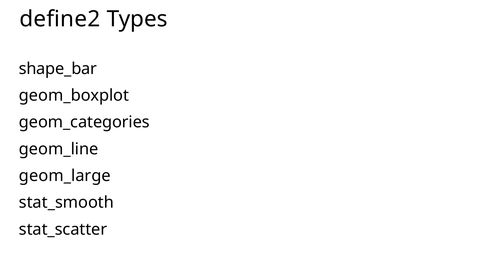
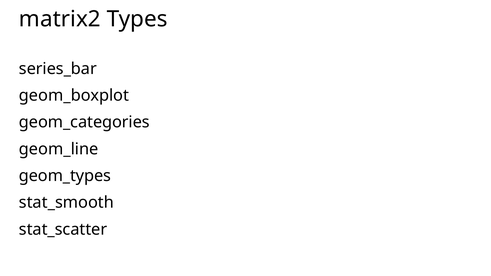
define2: define2 -> matrix2
shape_bar: shape_bar -> series_bar
geom_large: geom_large -> geom_types
